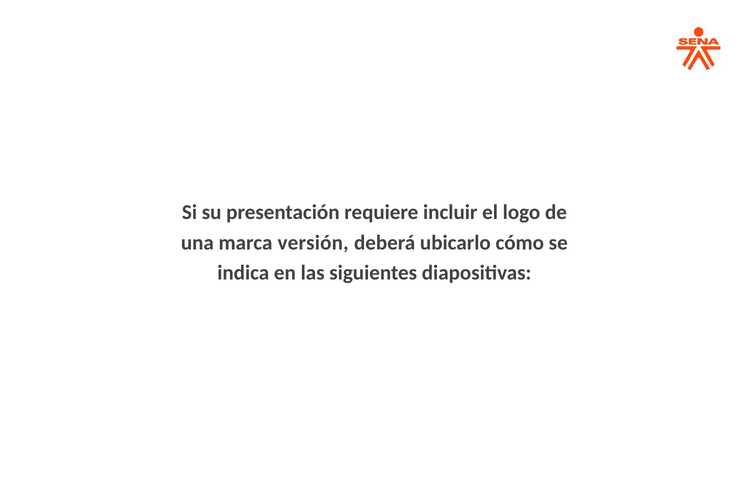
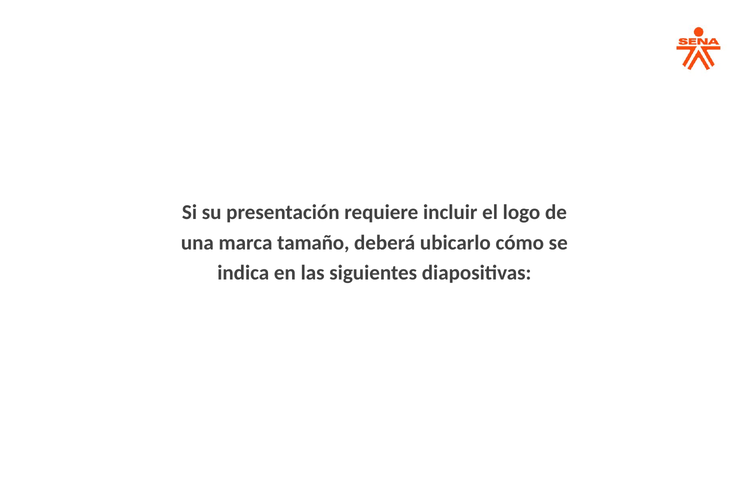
versión: versión -> tamaño
